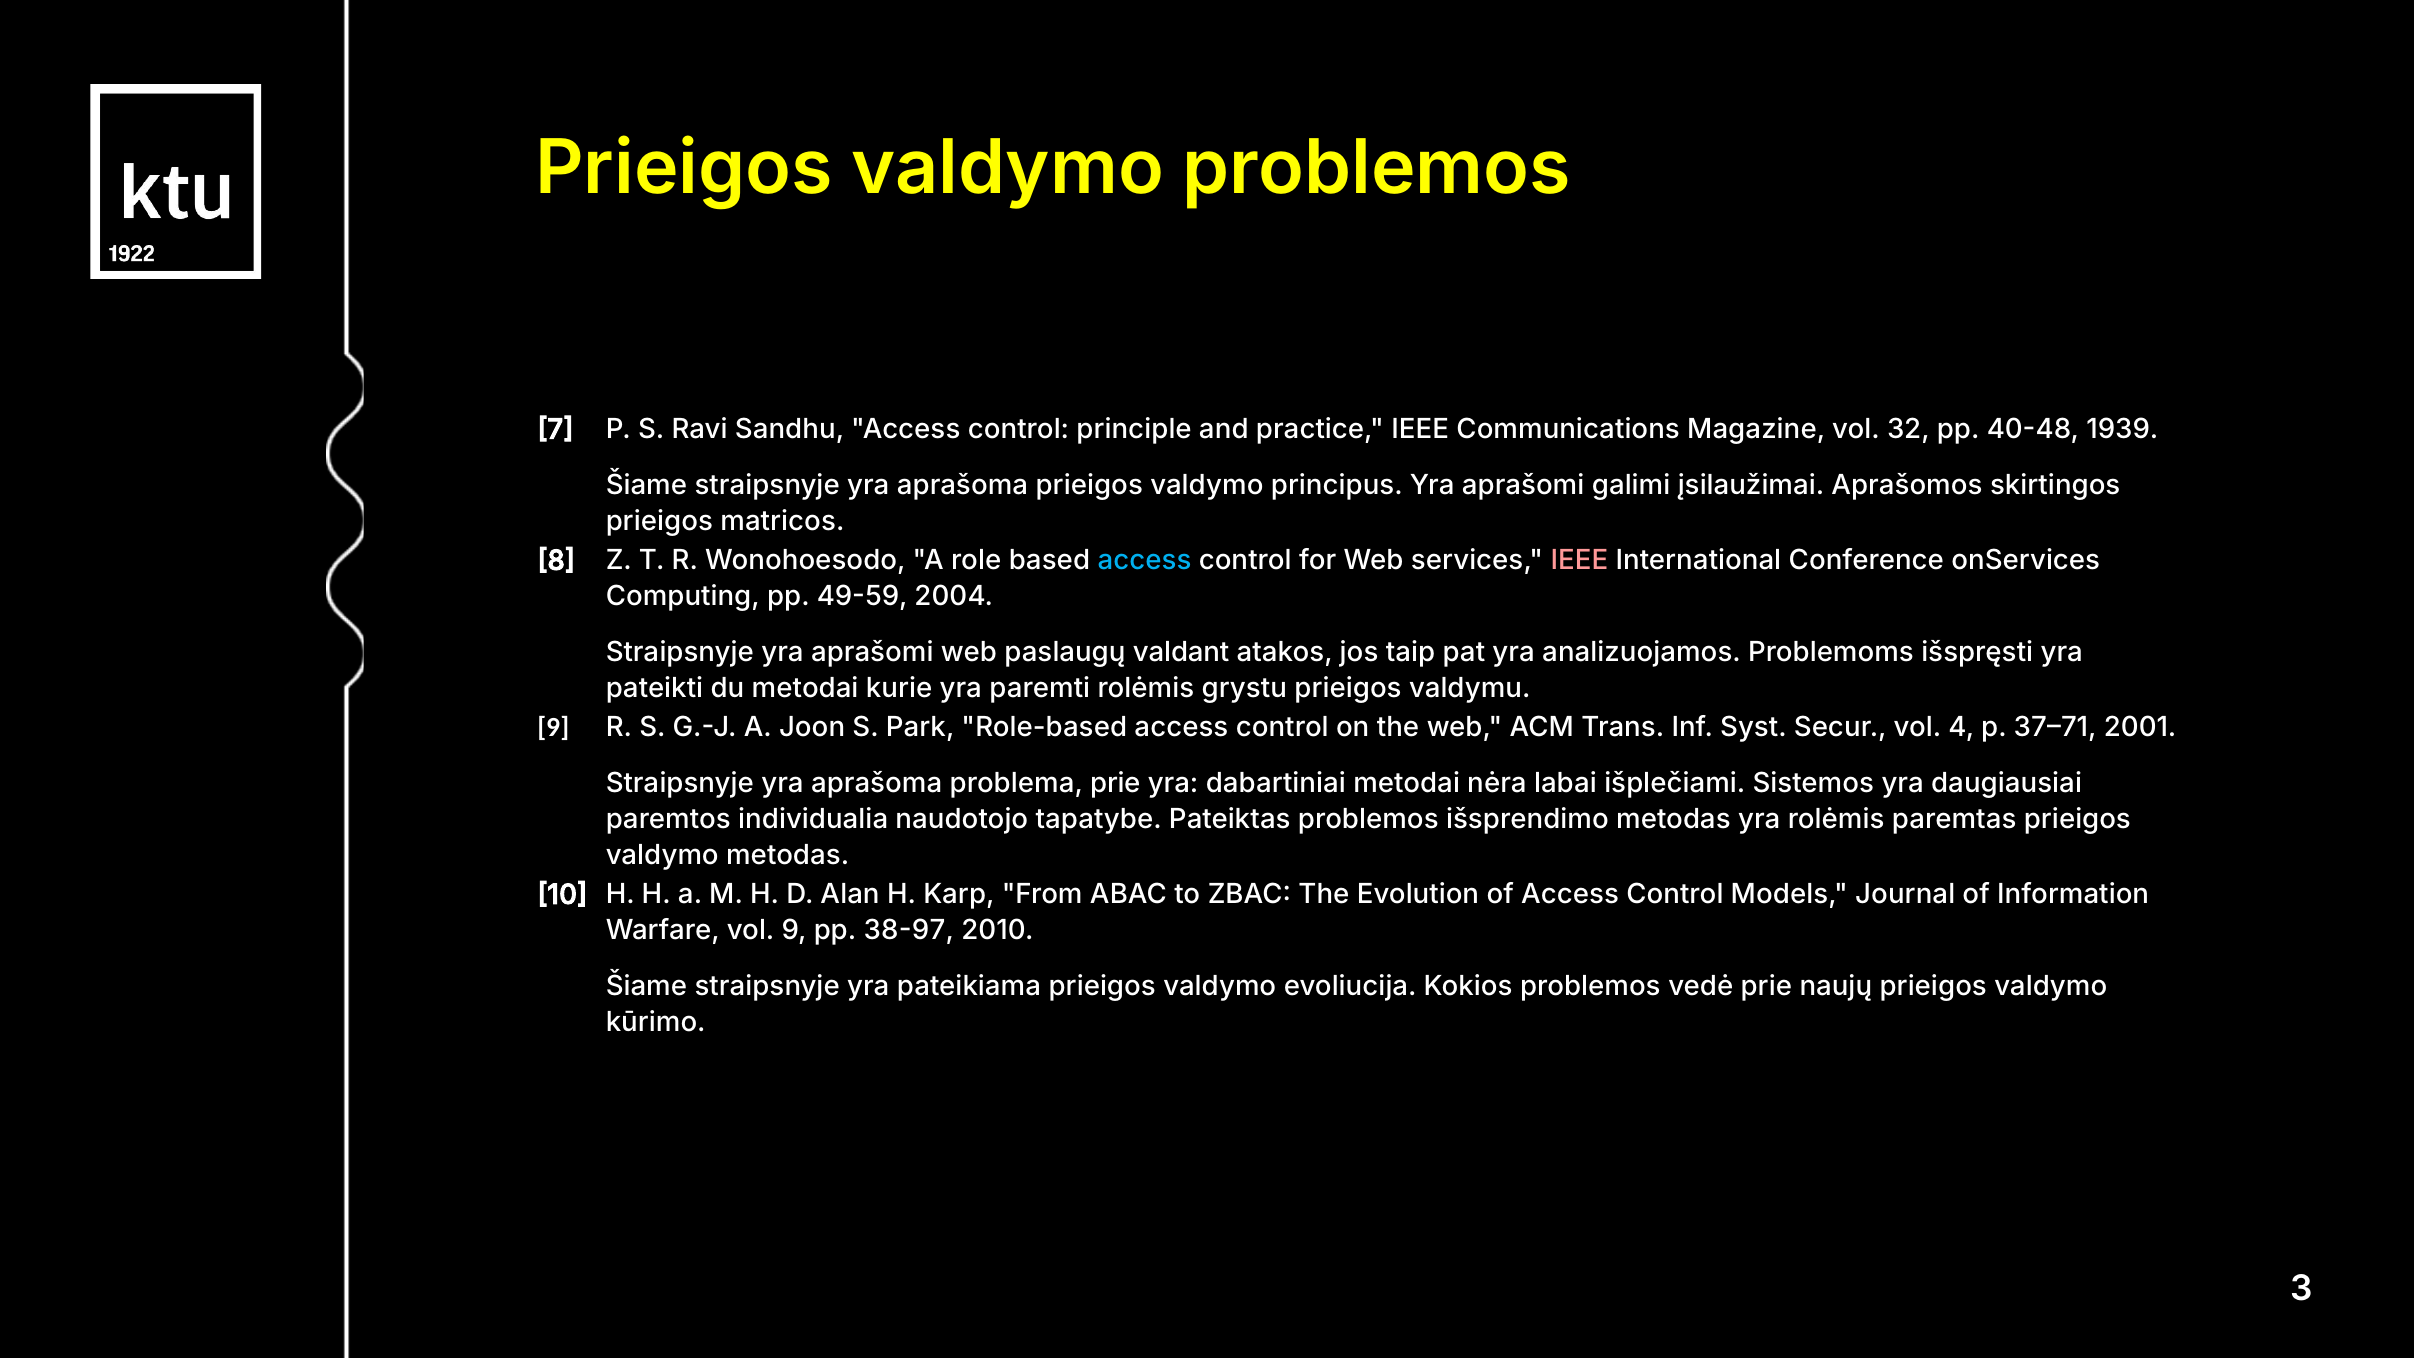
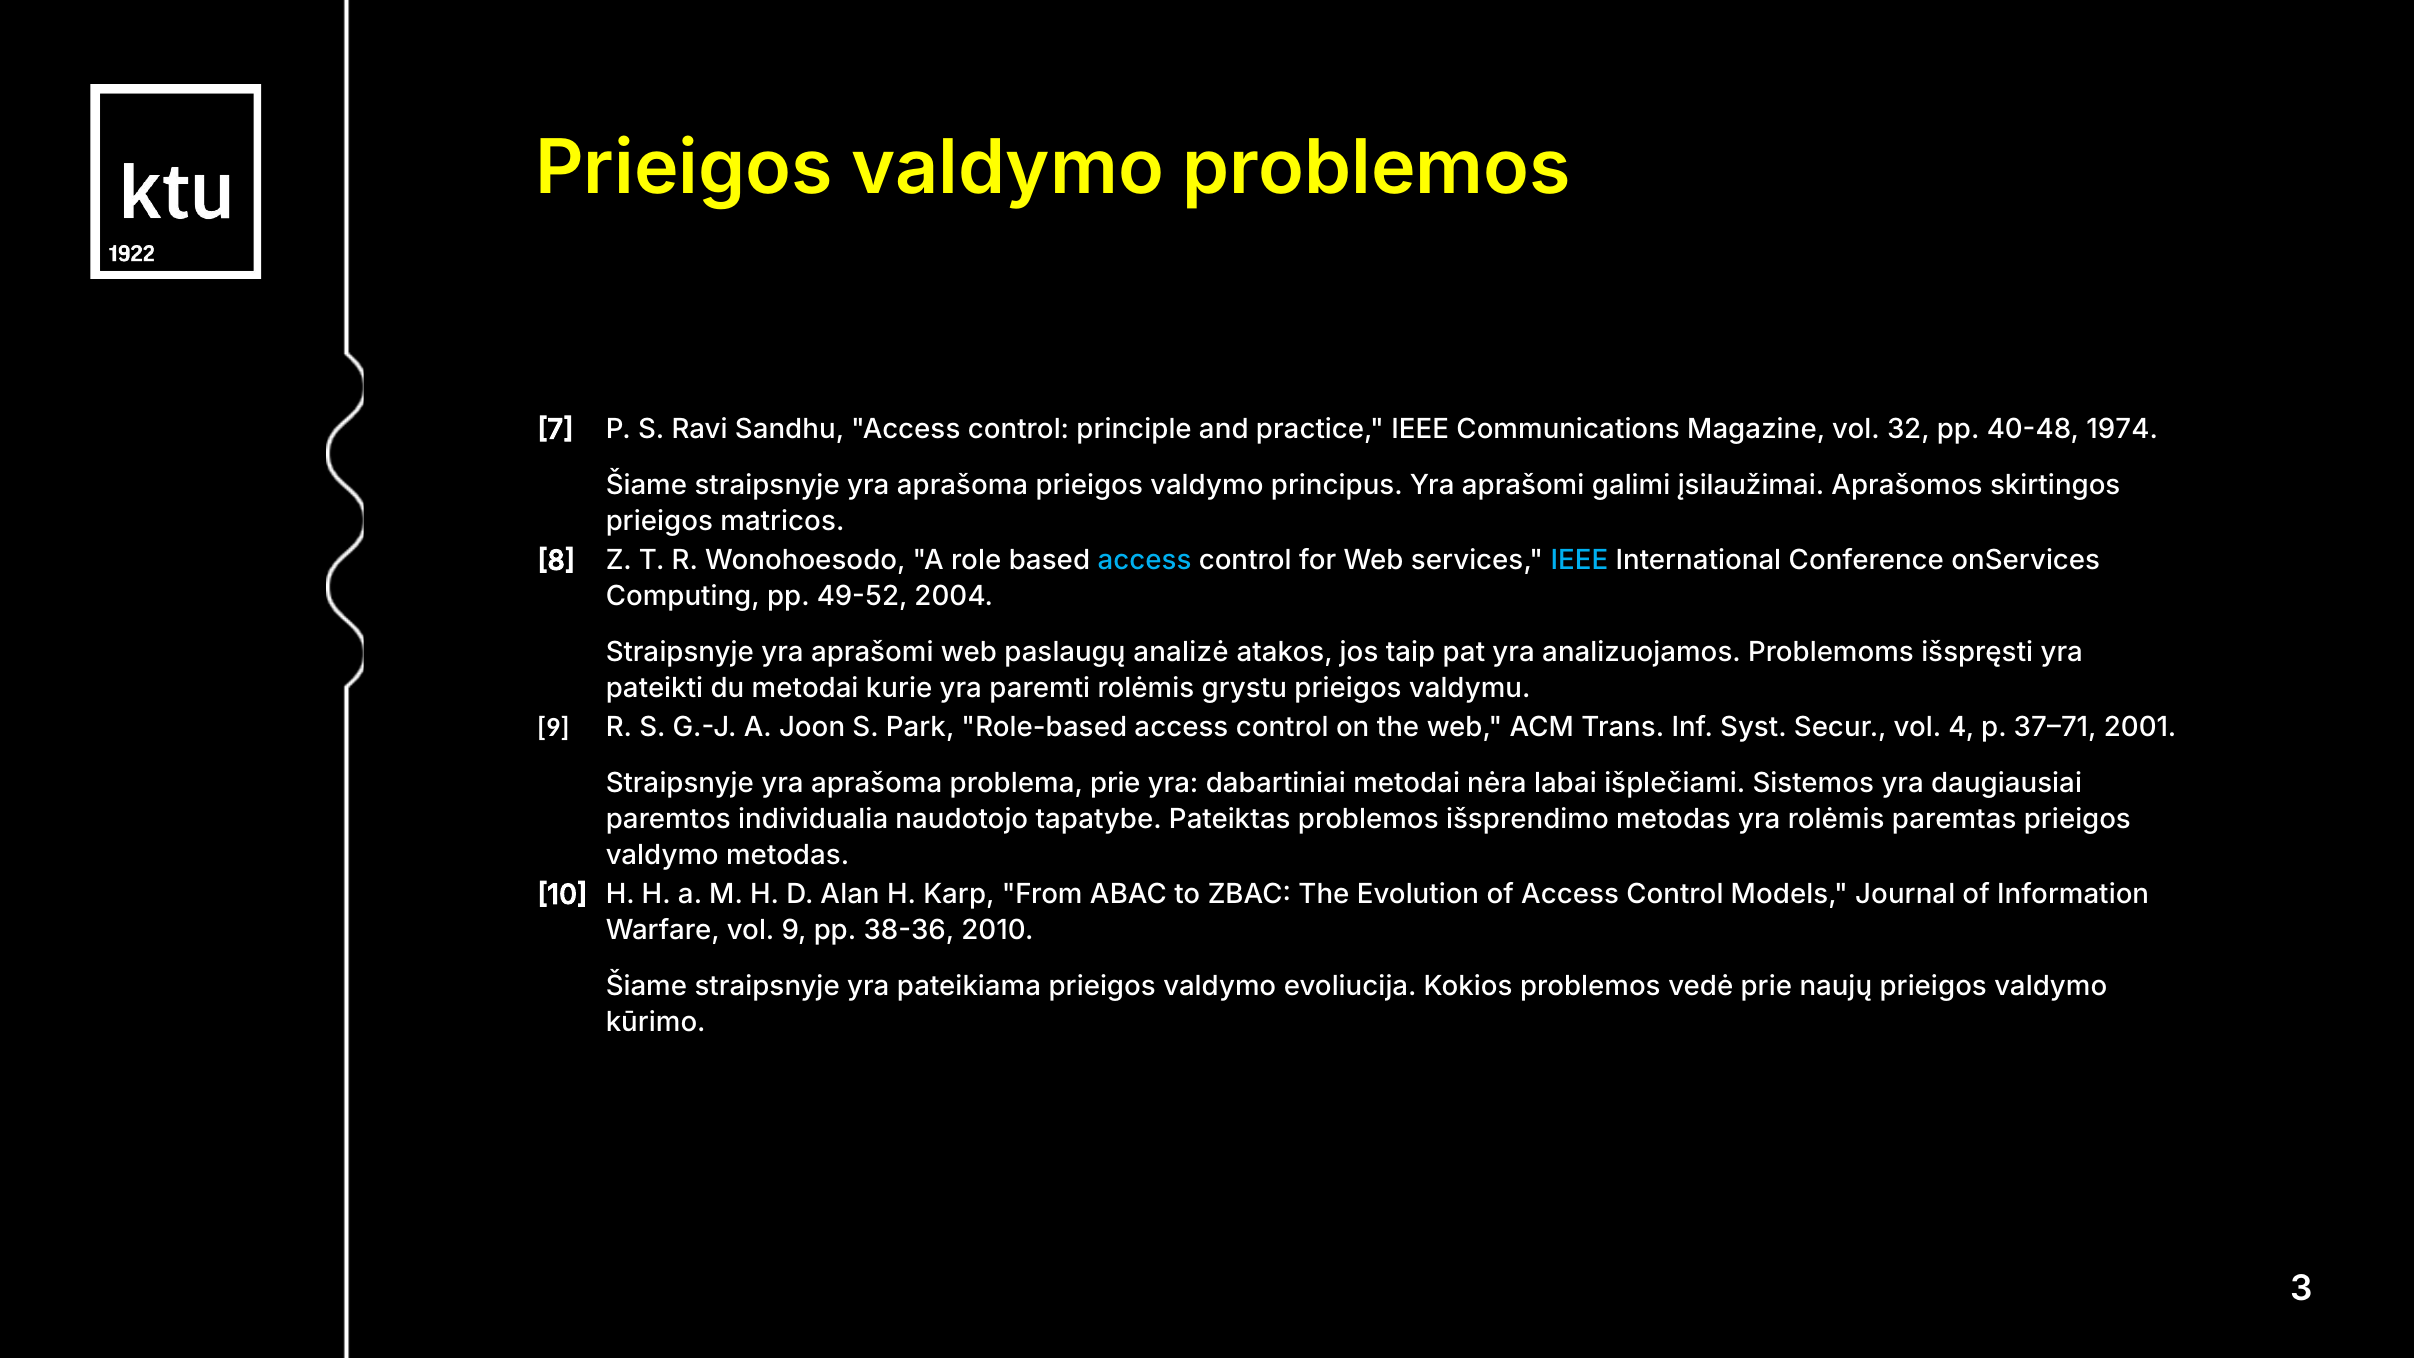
1939: 1939 -> 1974
IEEE at (1579, 561) colour: pink -> light blue
49-59: 49-59 -> 49-52
valdant: valdant -> analizė
38-97: 38-97 -> 38-36
